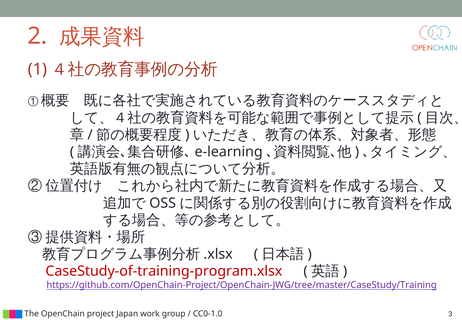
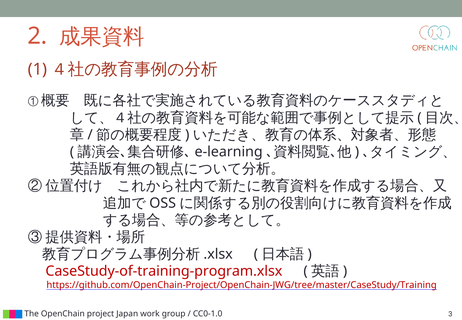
https://github.com/OpenChain-Project/OpenChain-JWG/tree/master/CaseStudy/Training colour: purple -> red
